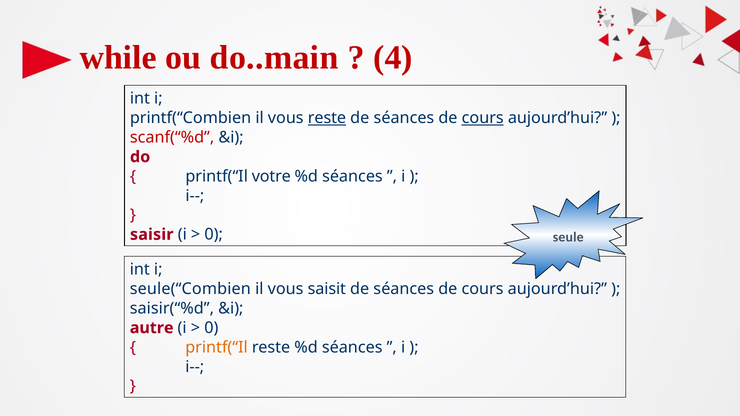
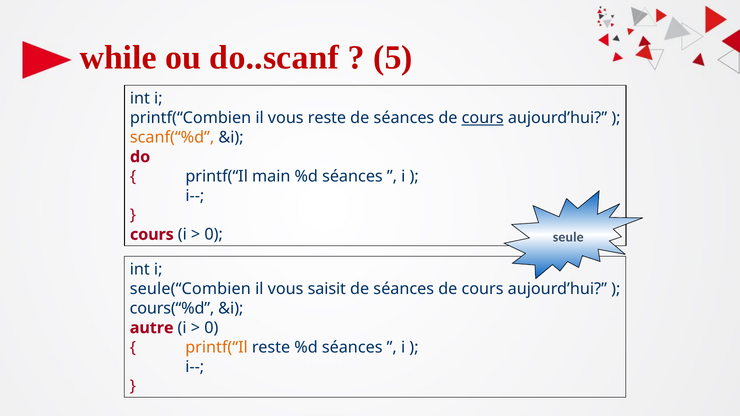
do..main: do..main -> do..scanf
4: 4 -> 5
reste at (327, 118) underline: present -> none
scanf(“%d colour: red -> orange
votre: votre -> main
saisir at (152, 235): saisir -> cours
saisir(“%d: saisir(“%d -> cours(“%d
